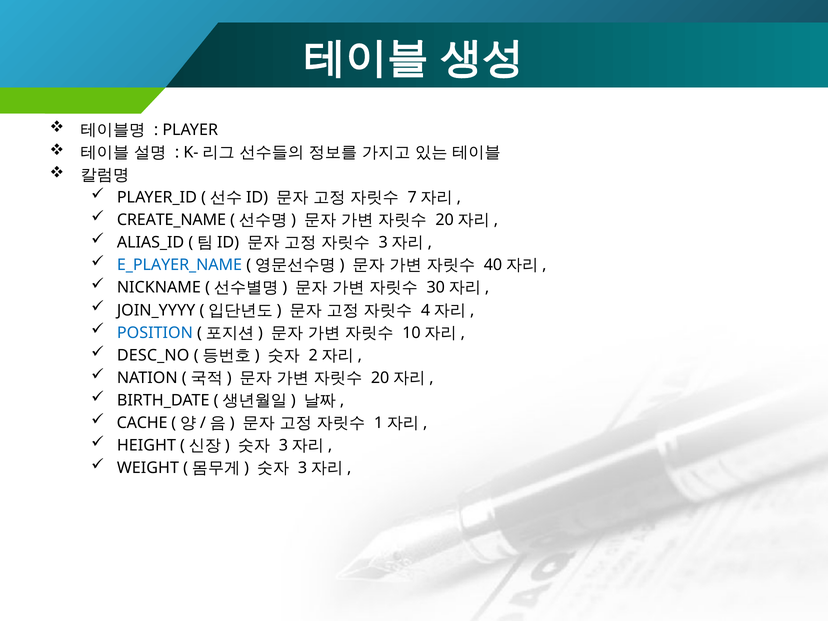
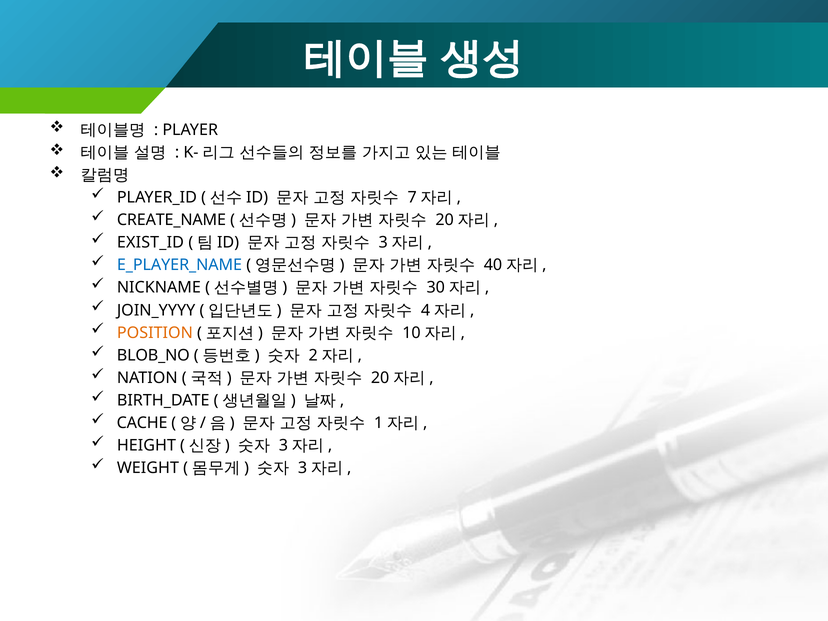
ALIAS_ID: ALIAS_ID -> EXIST_ID
POSITION colour: blue -> orange
DESC_NO: DESC_NO -> BLOB_NO
